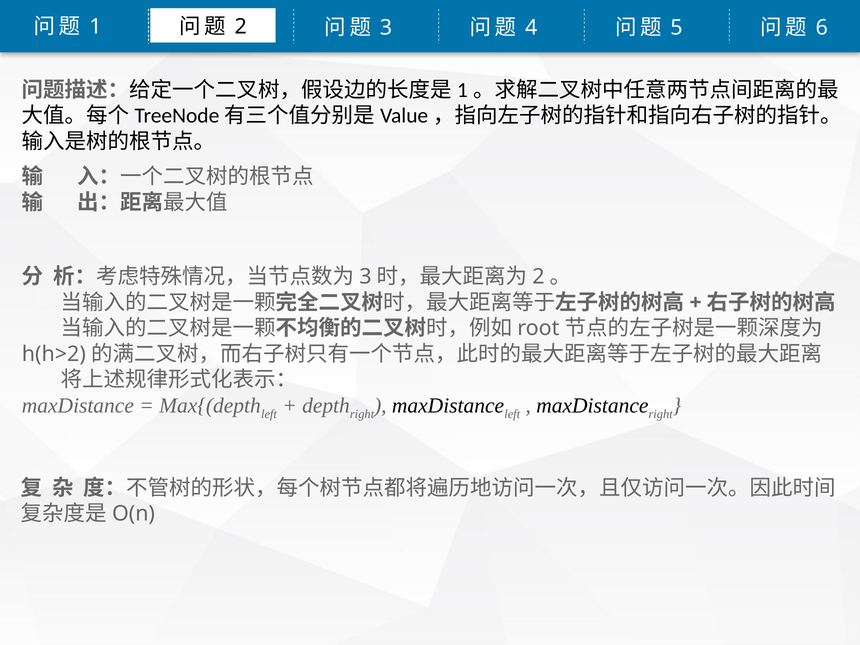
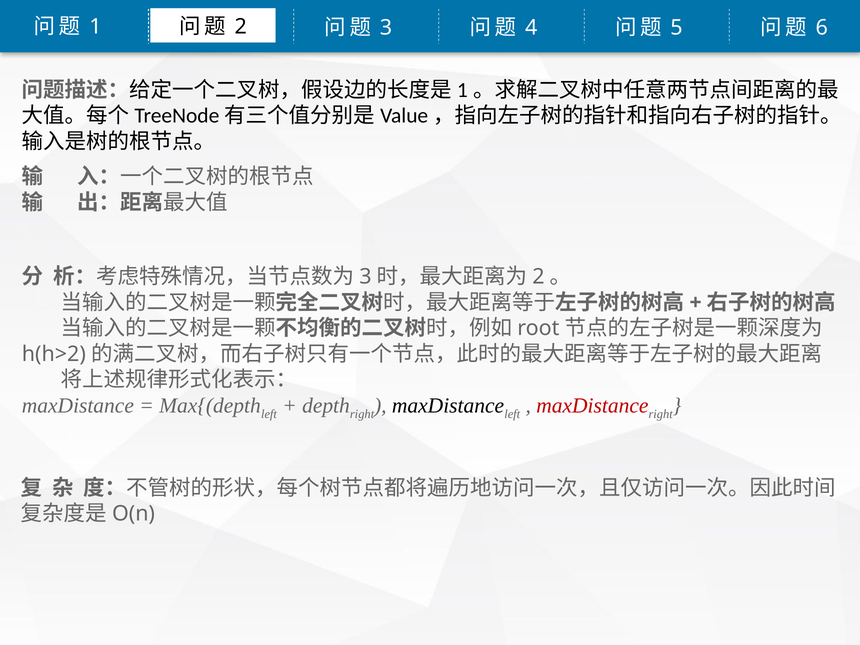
maxDistance at (592, 406) colour: black -> red
